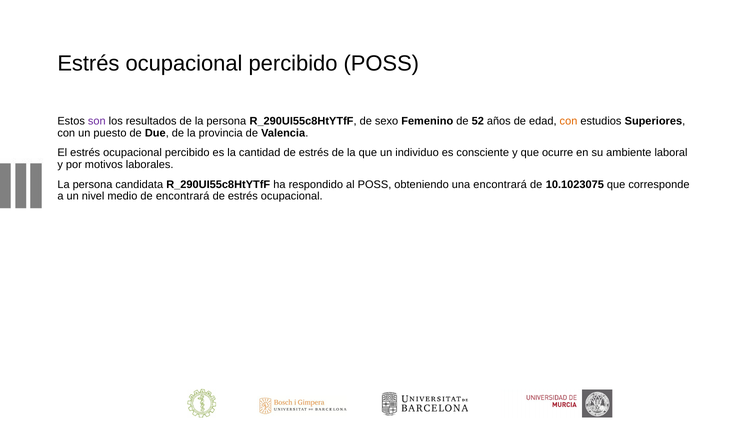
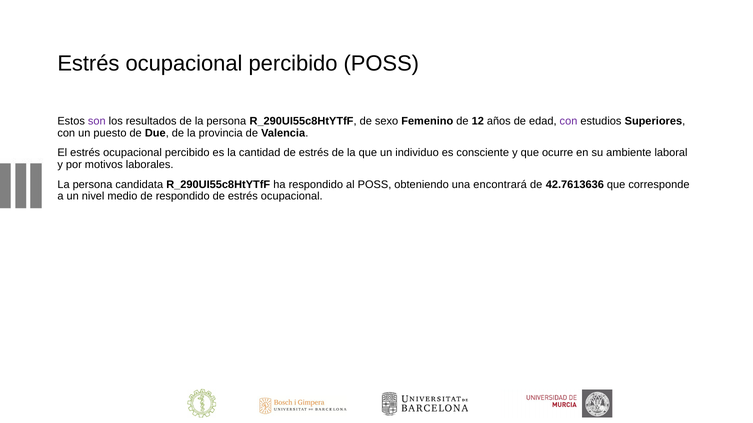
52: 52 -> 12
con at (568, 121) colour: orange -> purple
10.1023075: 10.1023075 -> 42.7613636
de encontrará: encontrará -> respondido
